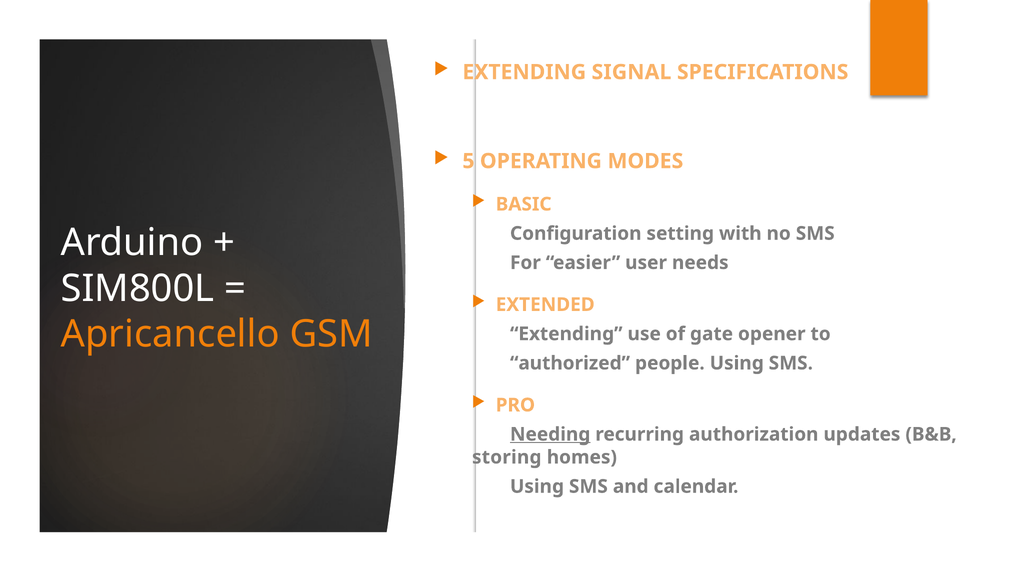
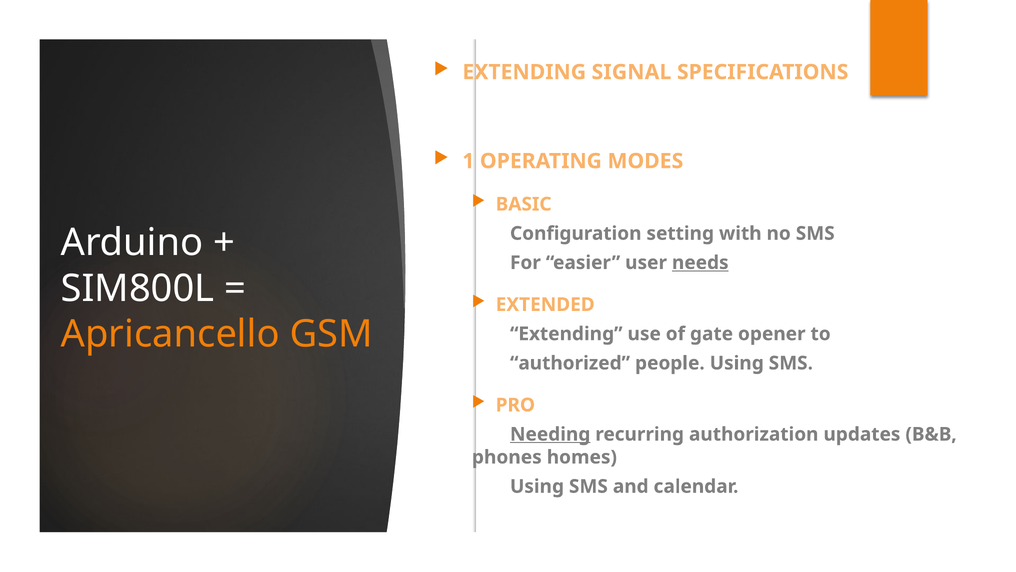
5: 5 -> 1
needs underline: none -> present
storing: storing -> phones
